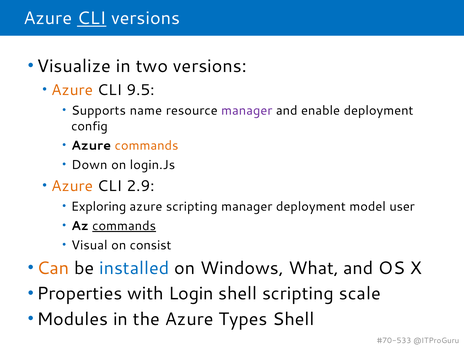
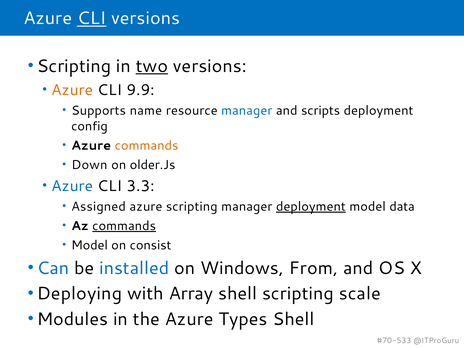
Visualize at (74, 66): Visualize -> Scripting
two underline: none -> present
9.5: 9.5 -> 9.9
manager at (247, 111) colour: purple -> blue
enable: enable -> scripts
login.Js: login.Js -> older.Js
Azure at (72, 186) colour: orange -> blue
2.9: 2.9 -> 3.3
Exploring: Exploring -> Assigned
deployment at (311, 207) underline: none -> present
user: user -> data
Visual at (89, 245): Visual -> Model
Can colour: orange -> blue
What: What -> From
Properties: Properties -> Deploying
Login: Login -> Array
